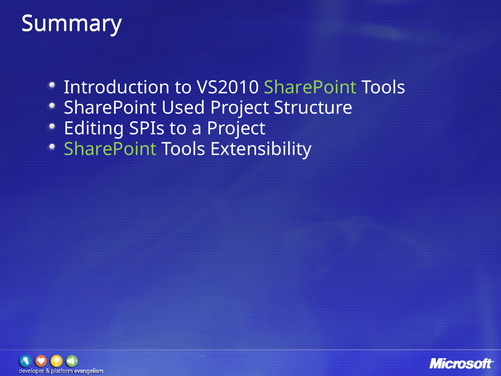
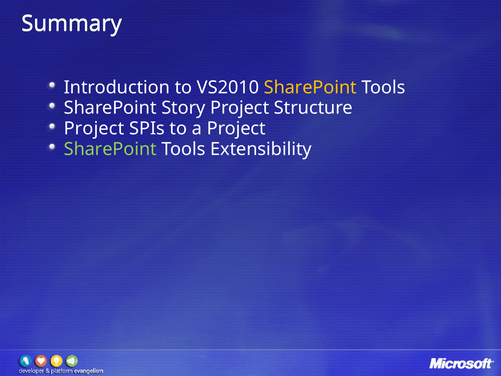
SharePoint at (310, 87) colour: light green -> yellow
Used: Used -> Story
Editing at (94, 128): Editing -> Project
